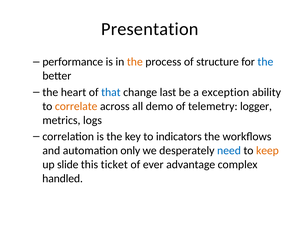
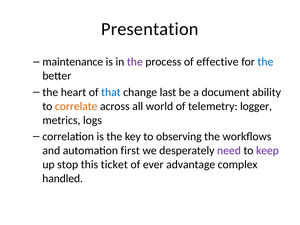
performance: performance -> maintenance
the at (135, 62) colour: orange -> purple
structure: structure -> effective
exception: exception -> document
demo: demo -> world
indicators: indicators -> observing
only: only -> first
need colour: blue -> purple
keep colour: orange -> purple
slide: slide -> stop
